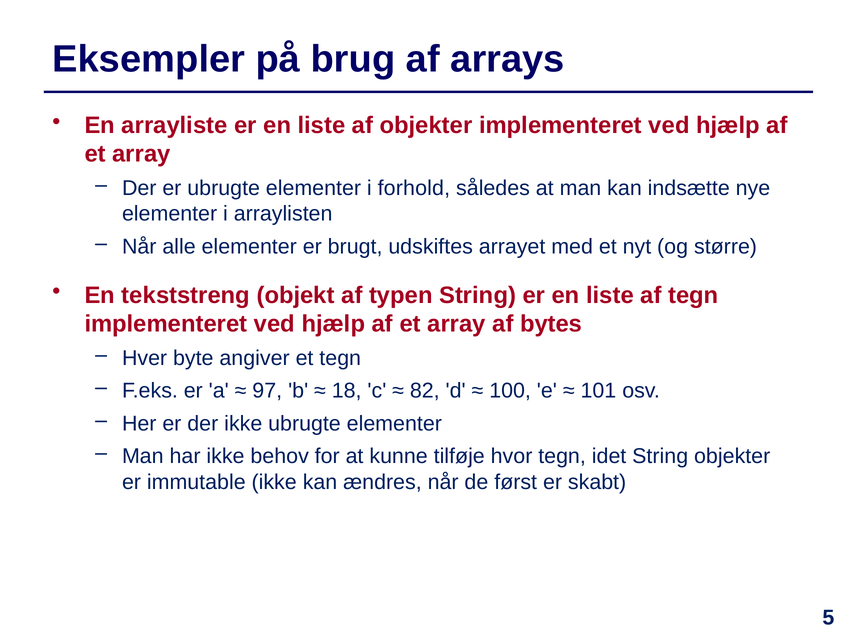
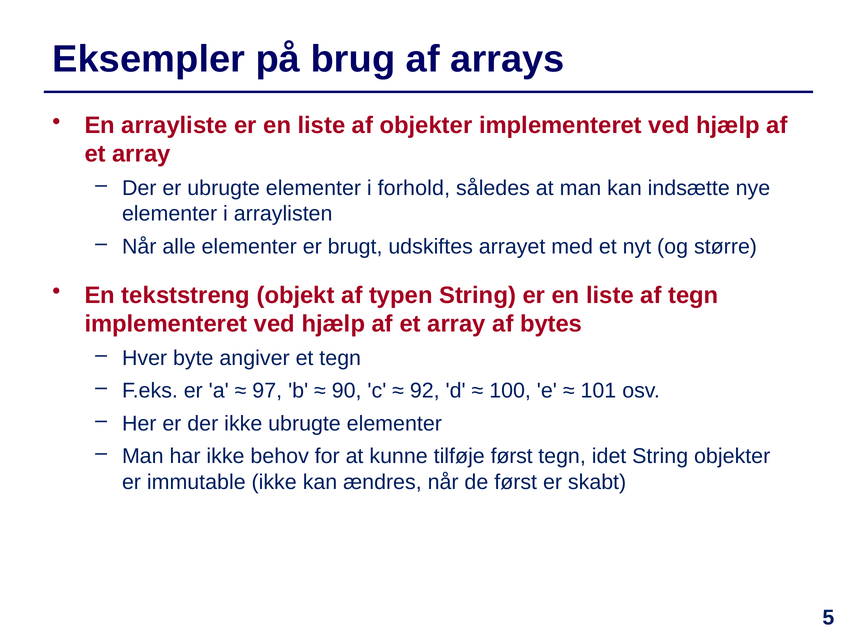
18: 18 -> 90
82: 82 -> 92
tilføje hvor: hvor -> først
